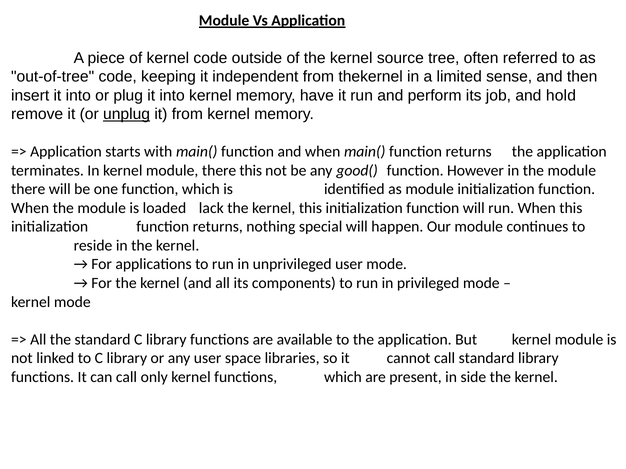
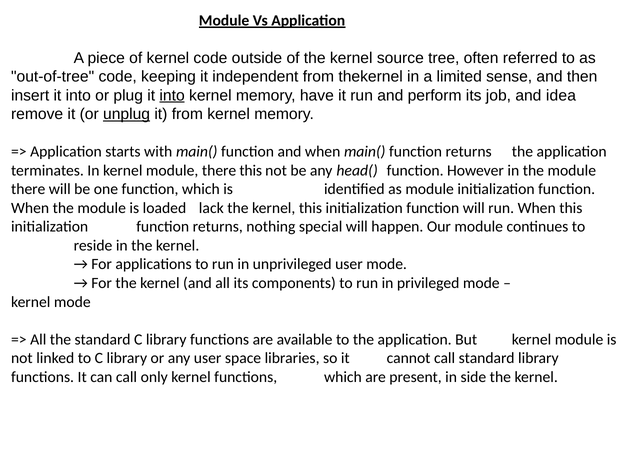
into at (172, 96) underline: none -> present
hold: hold -> idea
good(: good( -> head(
